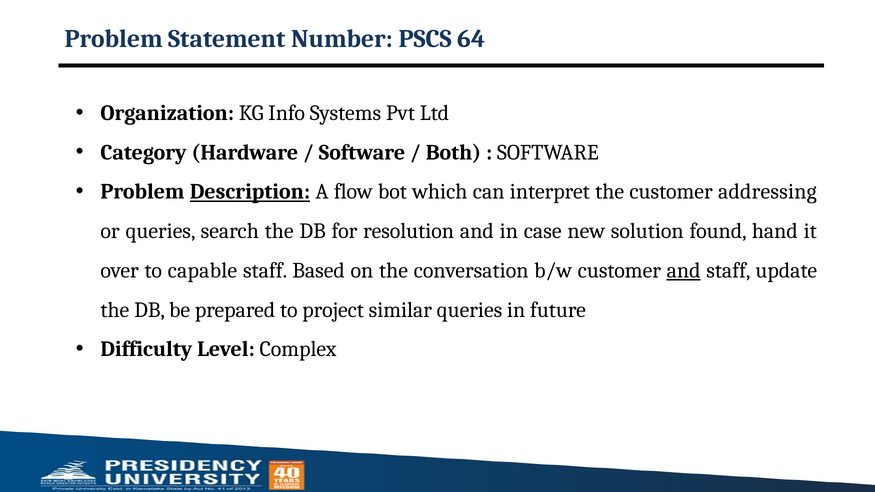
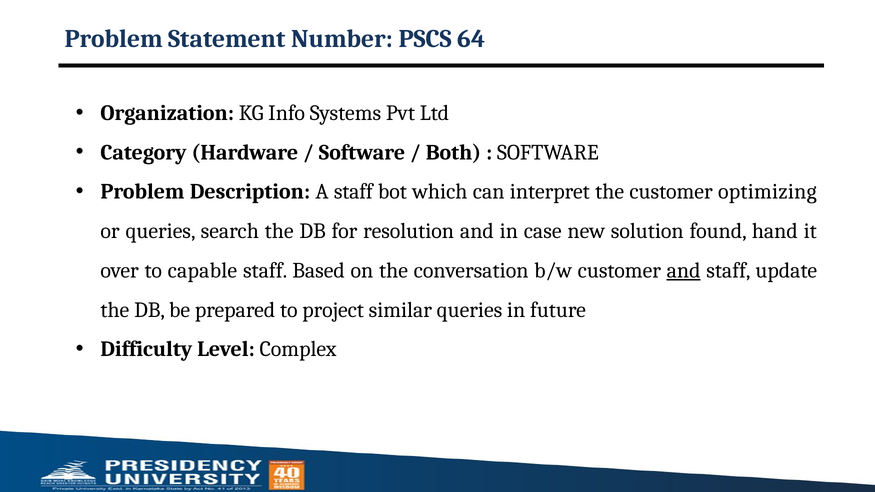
Description underline: present -> none
A flow: flow -> staff
addressing: addressing -> optimizing
